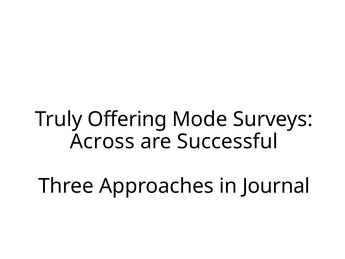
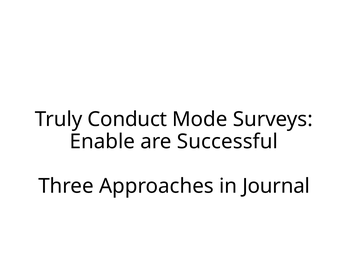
Offering: Offering -> Conduct
Across: Across -> Enable
